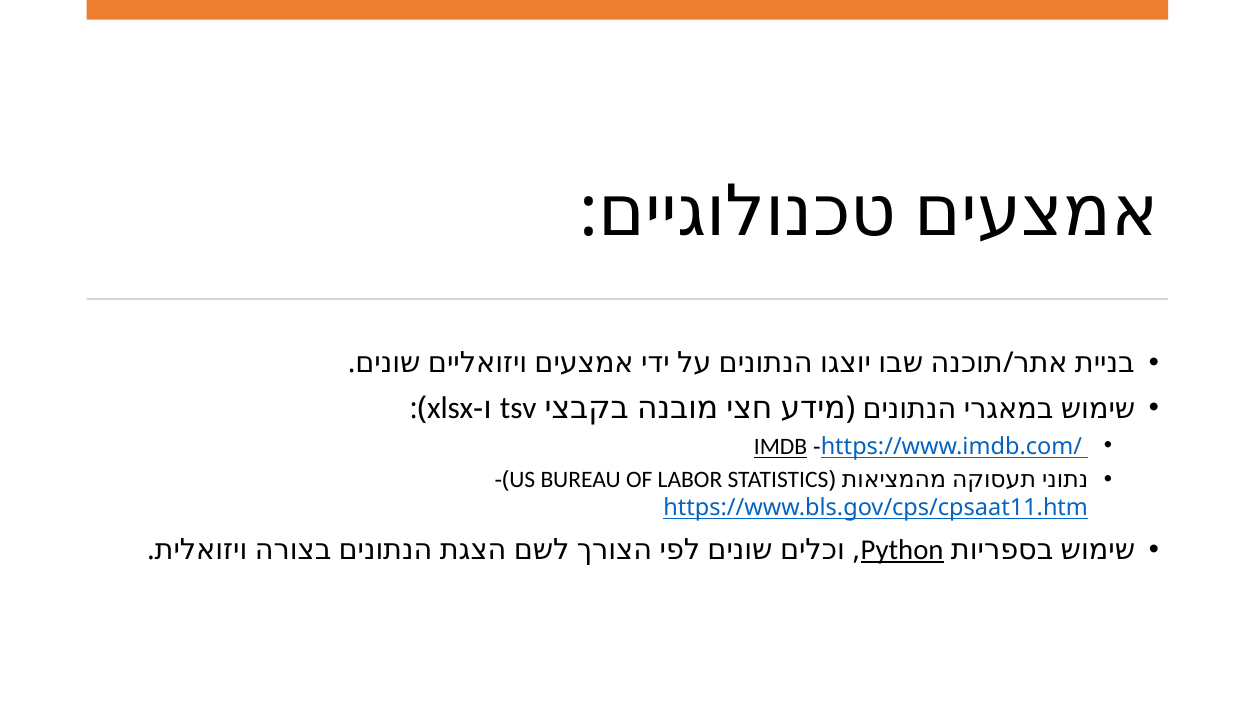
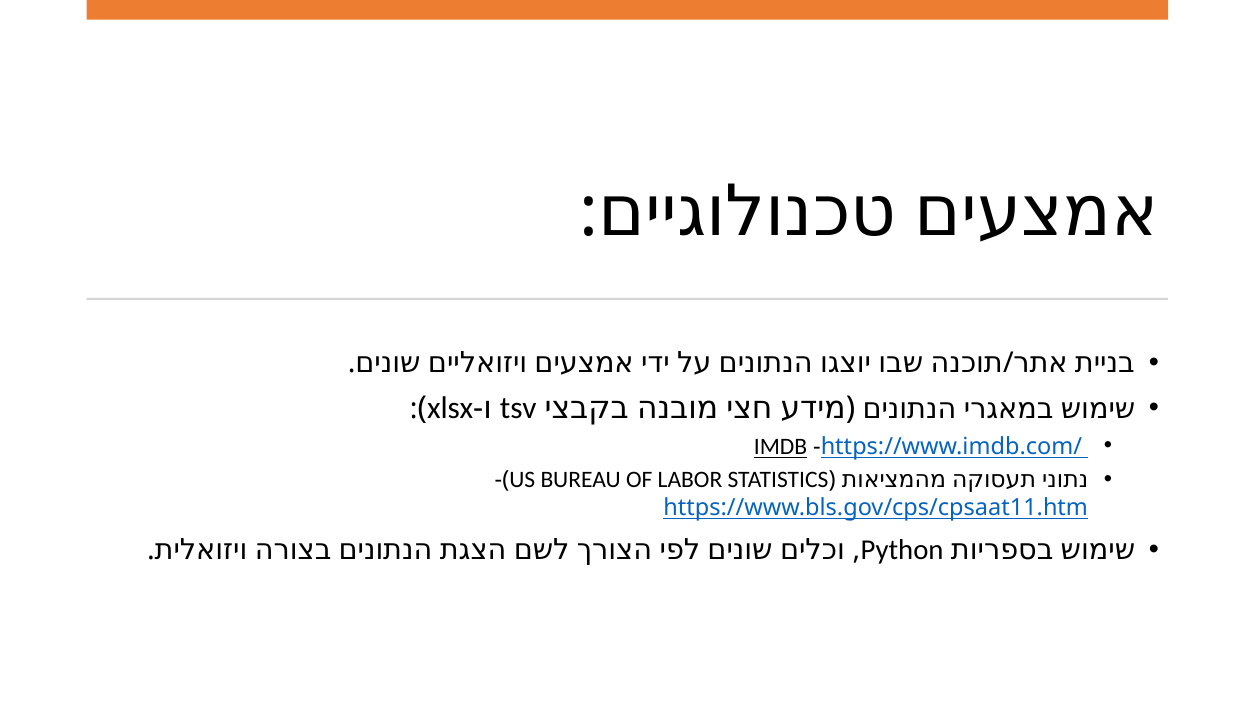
Python underline: present -> none
